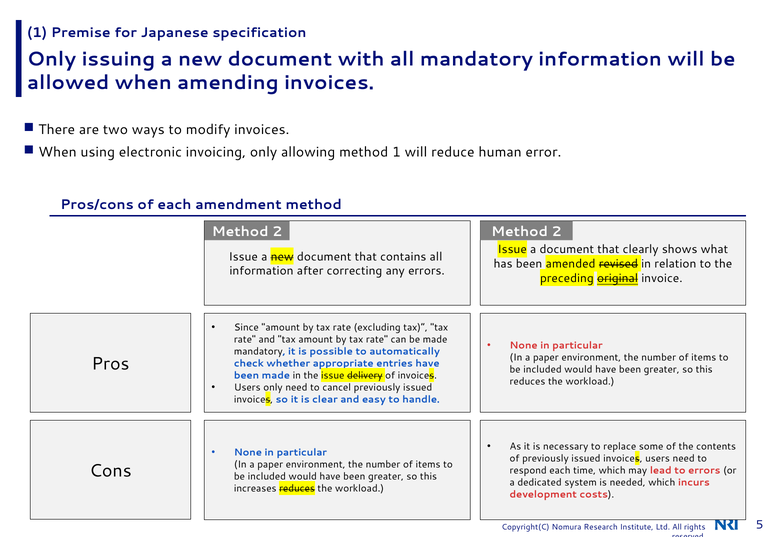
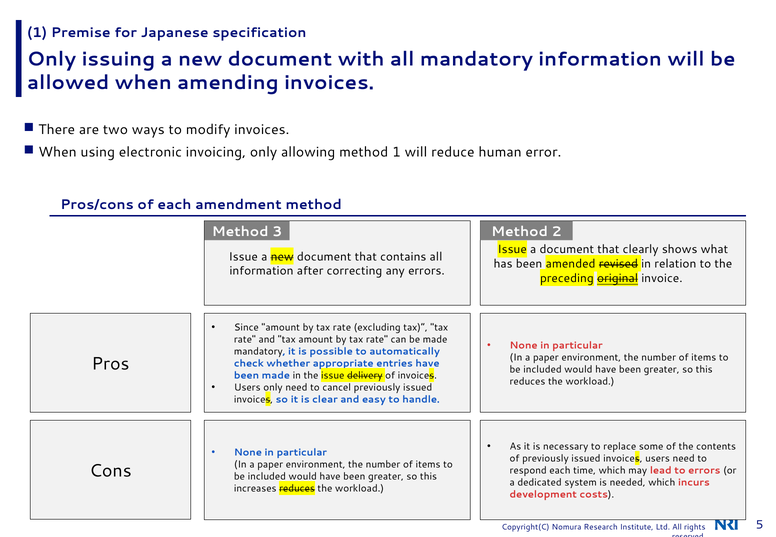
2 at (277, 232): 2 -> 3
